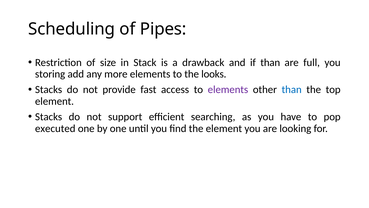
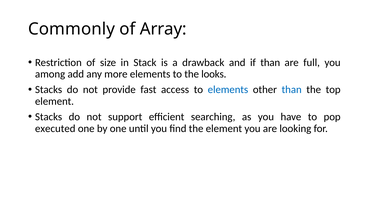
Scheduling: Scheduling -> Commonly
Pipes: Pipes -> Array
storing: storing -> among
elements at (228, 89) colour: purple -> blue
